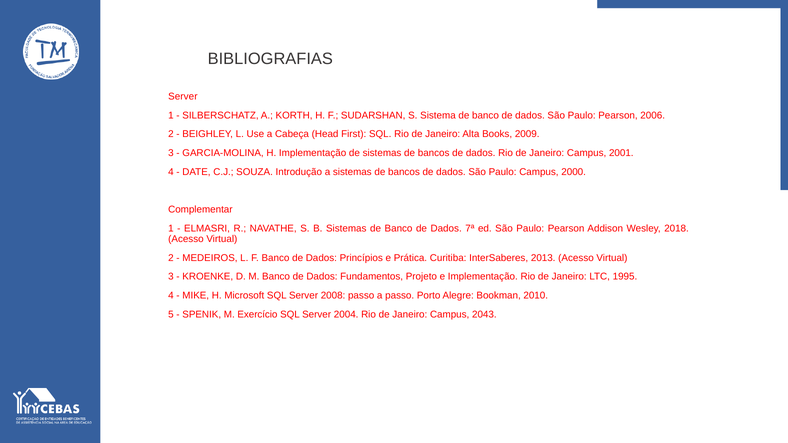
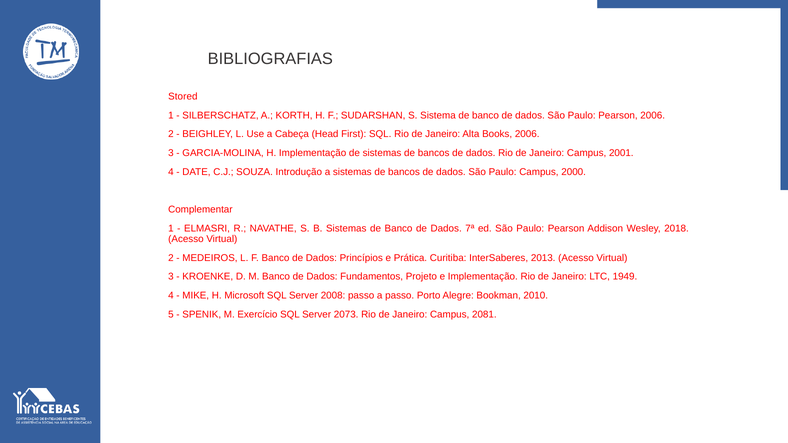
Server at (183, 97): Server -> Stored
Books 2009: 2009 -> 2006
1995: 1995 -> 1949
2004: 2004 -> 2073
2043: 2043 -> 2081
